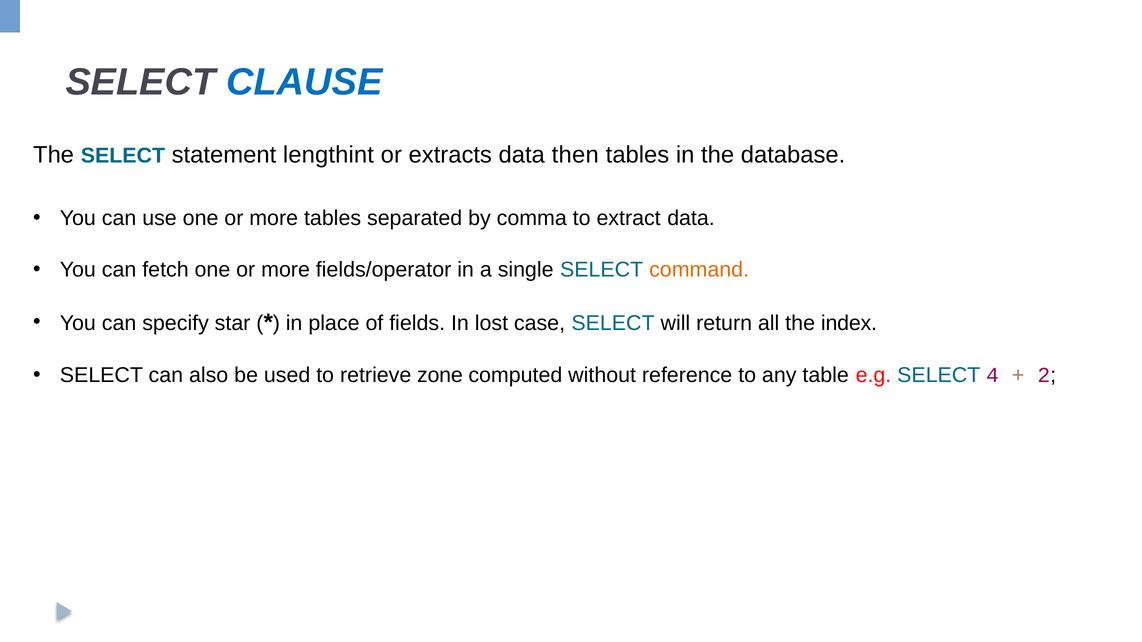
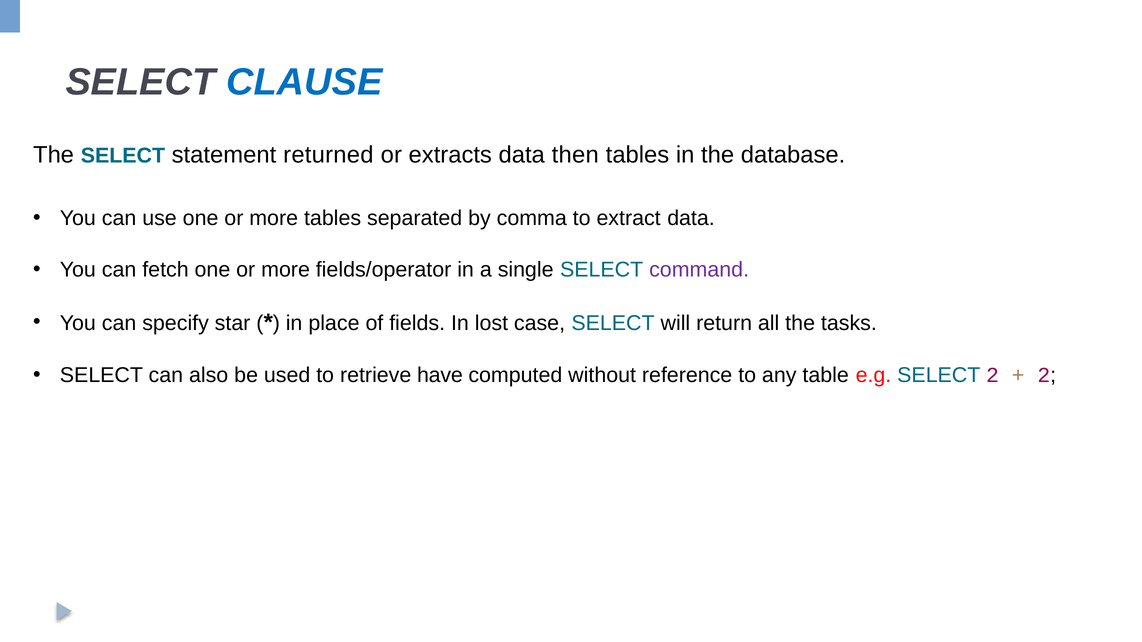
lengthint: lengthint -> returned
command colour: orange -> purple
index: index -> tasks
zone: zone -> have
SELECT 4: 4 -> 2
